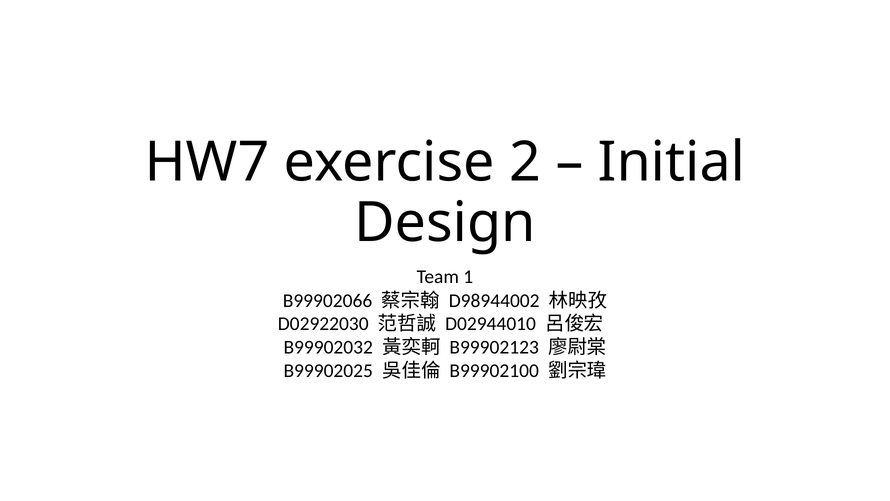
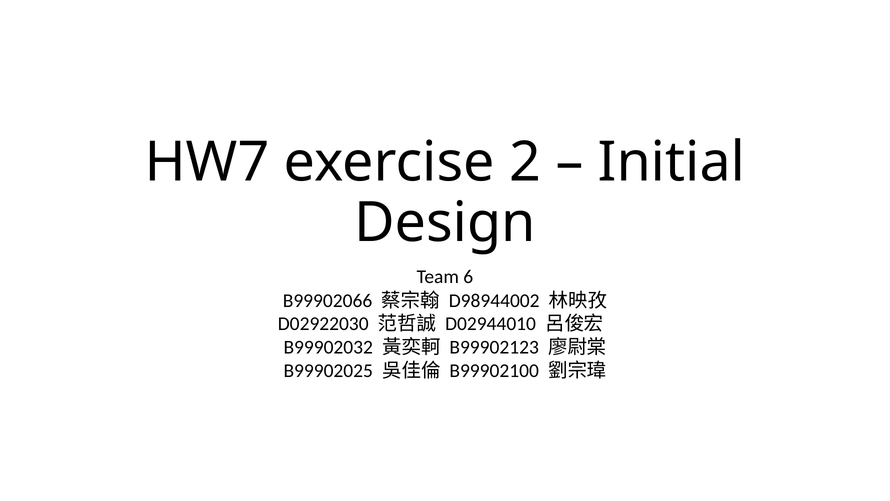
1: 1 -> 6
